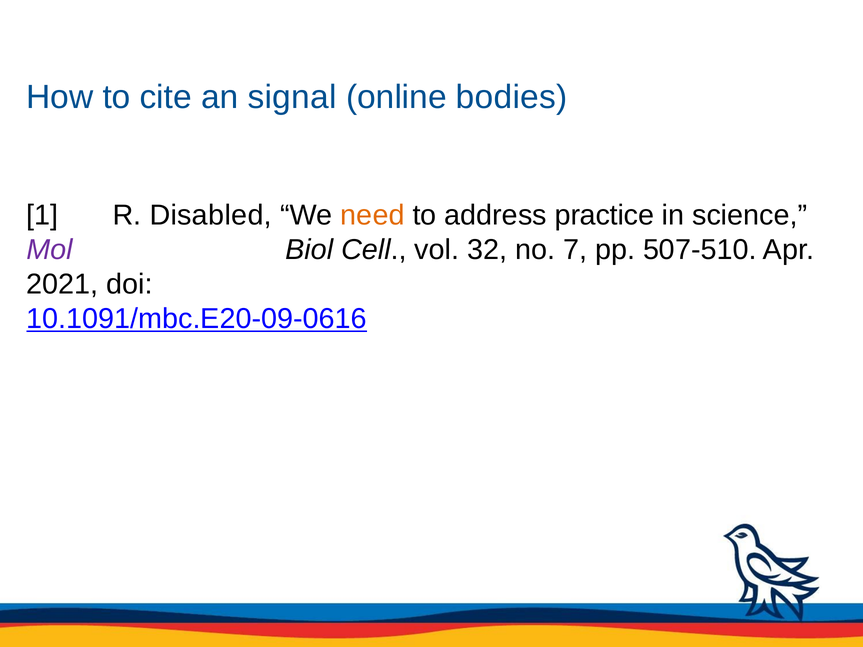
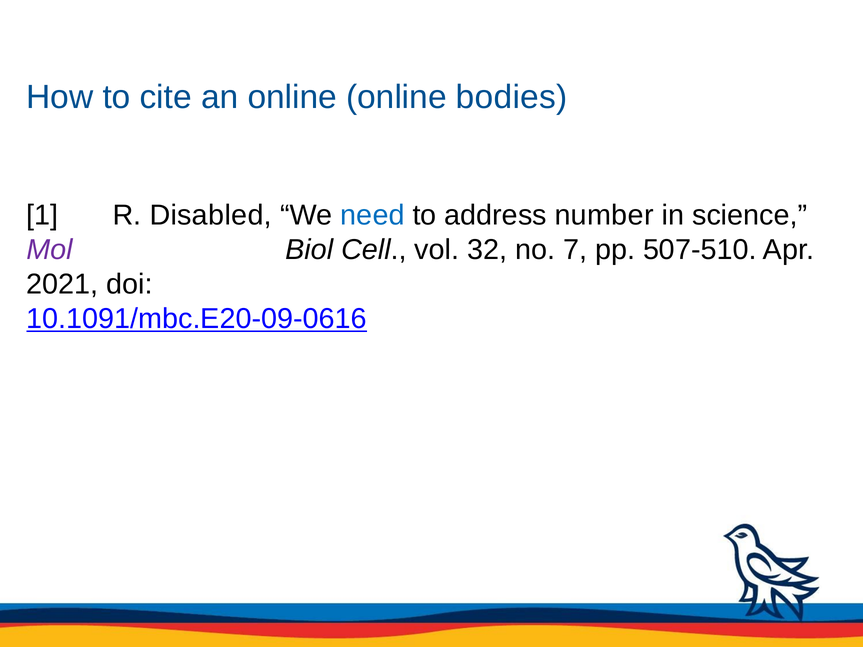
an signal: signal -> online
need colour: orange -> blue
practice: practice -> number
